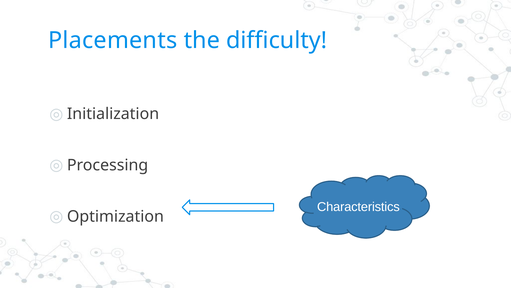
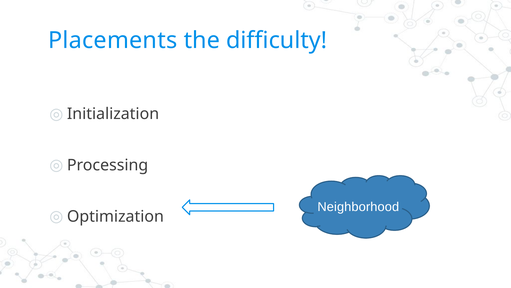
Characteristics: Characteristics -> Neighborhood
